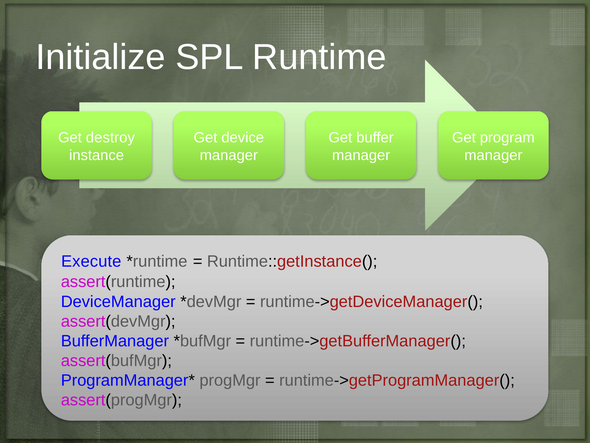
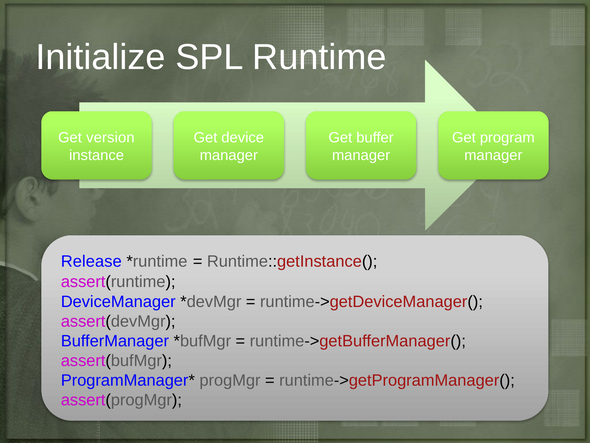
destroy: destroy -> version
Execute: Execute -> Release
